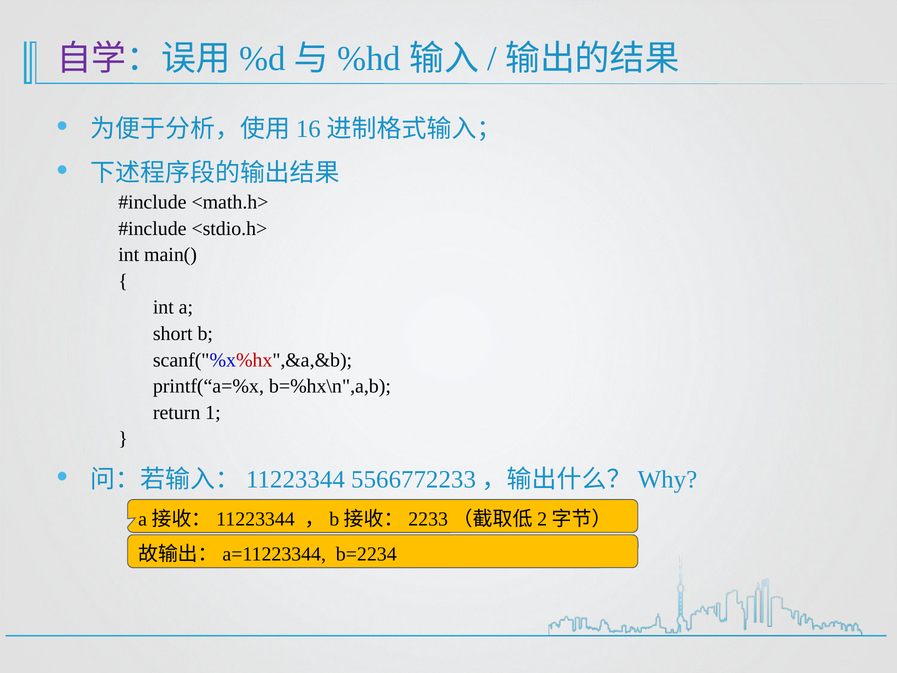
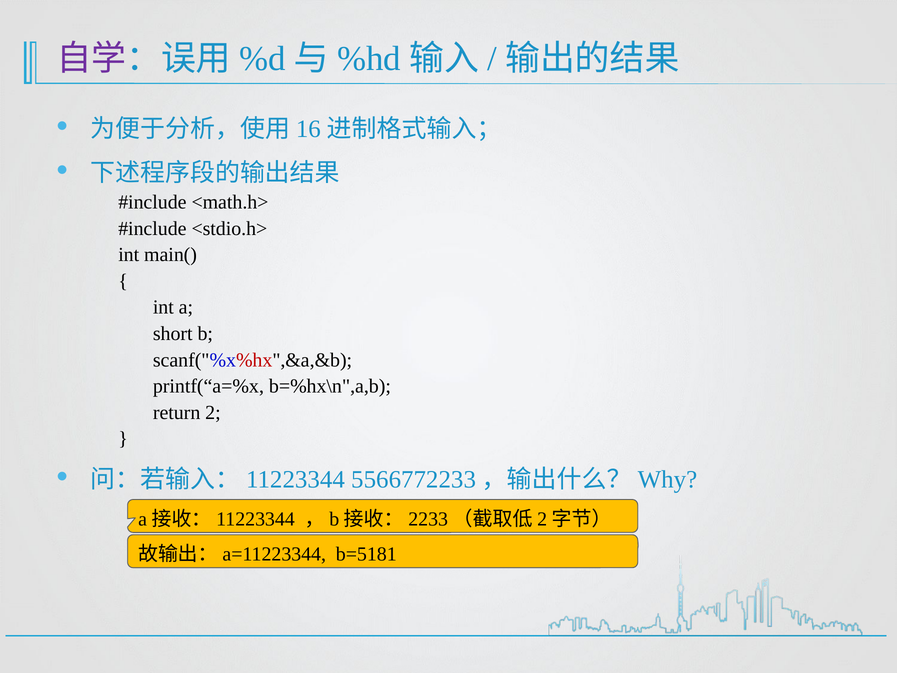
1: 1 -> 2
b=2234: b=2234 -> b=5181
